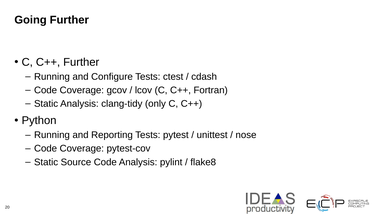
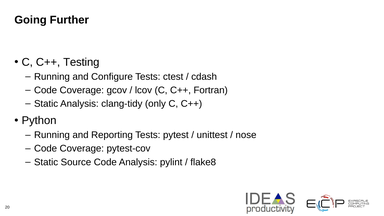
C++ Further: Further -> Testing
